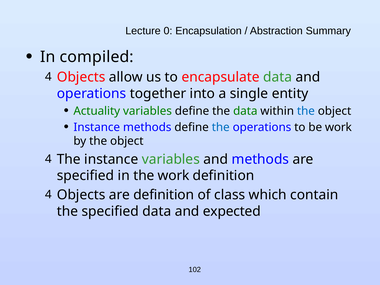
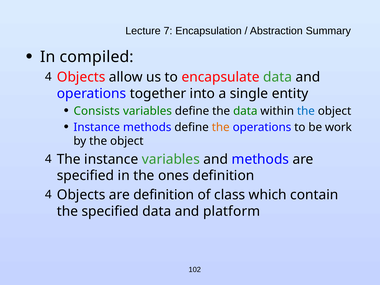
0: 0 -> 7
Actuality: Actuality -> Consists
the at (221, 127) colour: blue -> orange
the work: work -> ones
expected: expected -> platform
